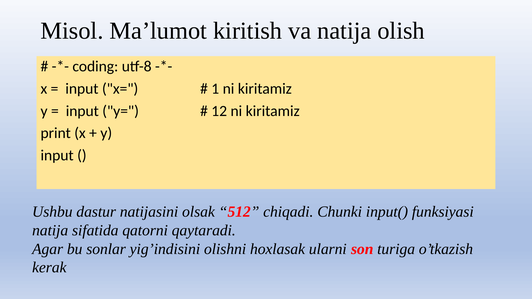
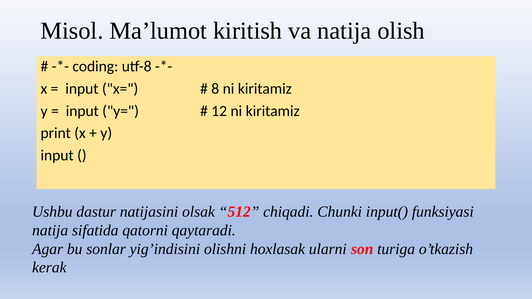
1: 1 -> 8
